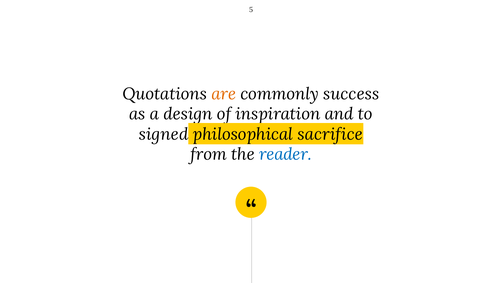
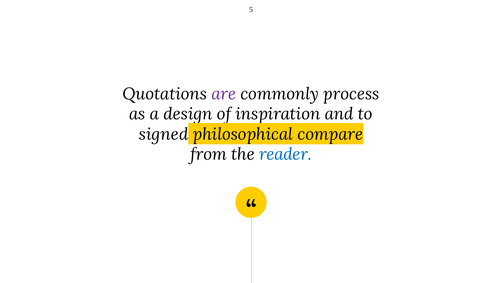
are colour: orange -> purple
success: success -> process
sacrifice: sacrifice -> compare
